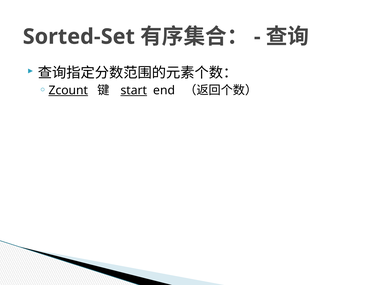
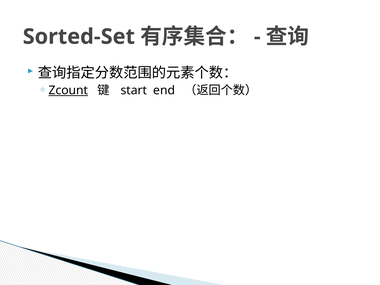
start underline: present -> none
